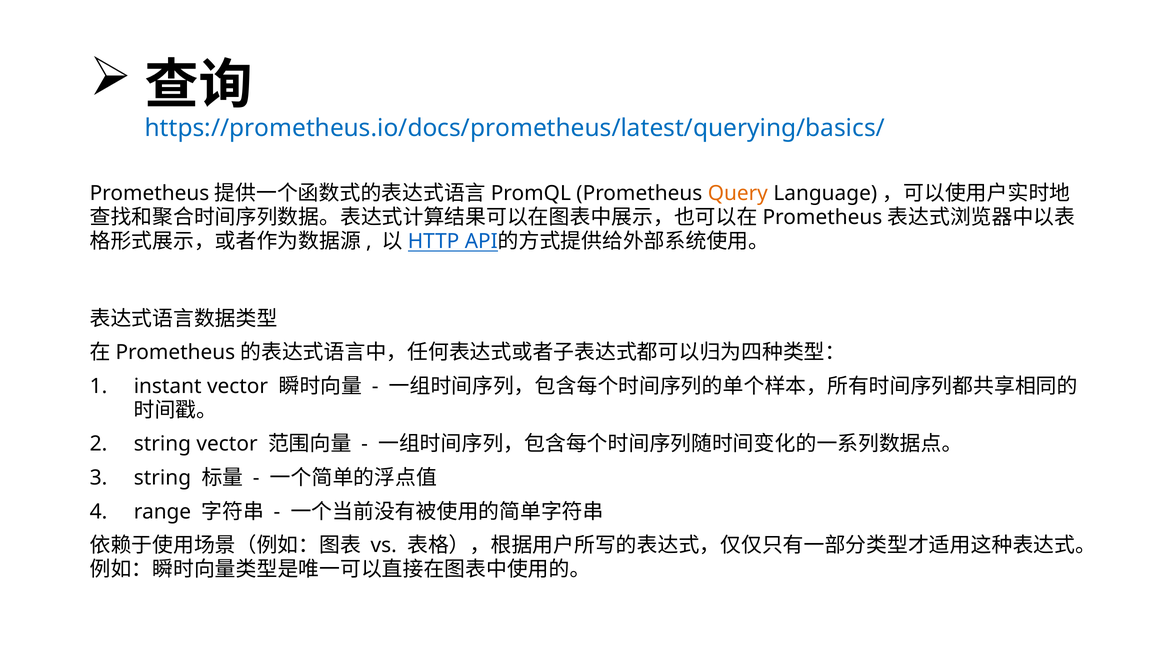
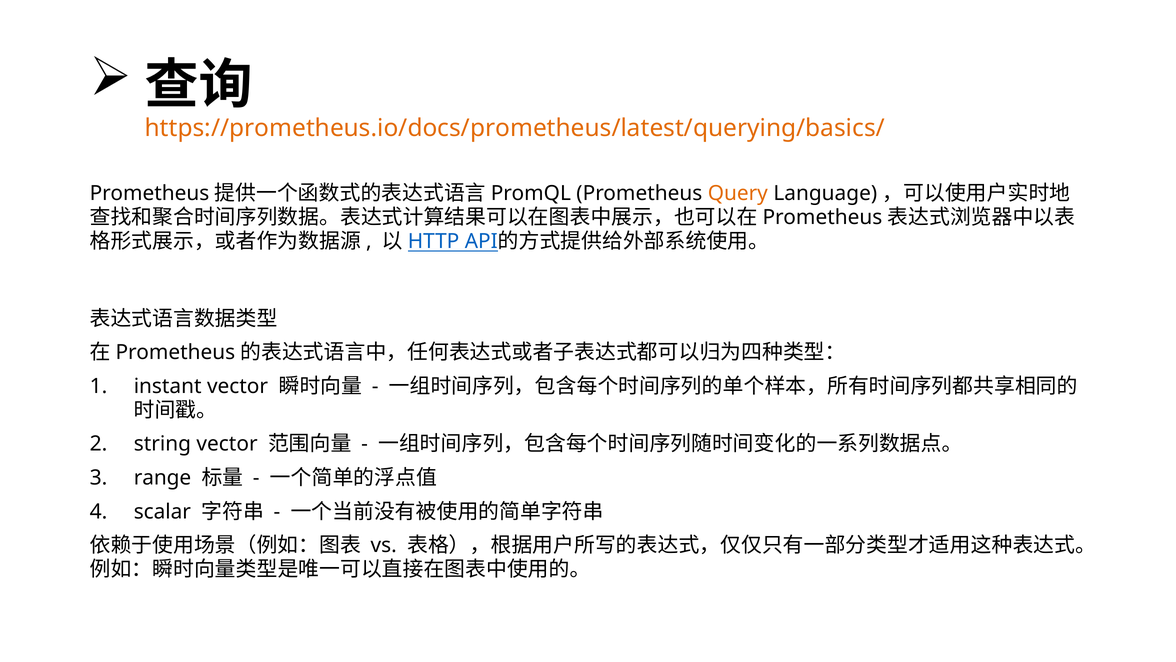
https://prometheus.io/docs/prometheus/latest/querying/basics/ colour: blue -> orange
string at (162, 478): string -> range
range: range -> scalar
